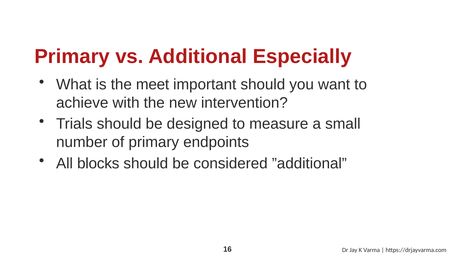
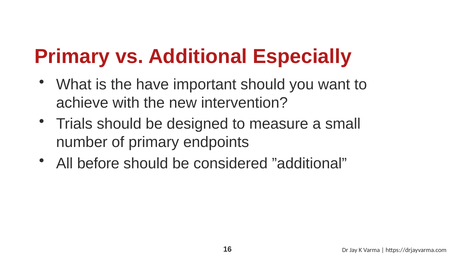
meet: meet -> have
blocks: blocks -> before
